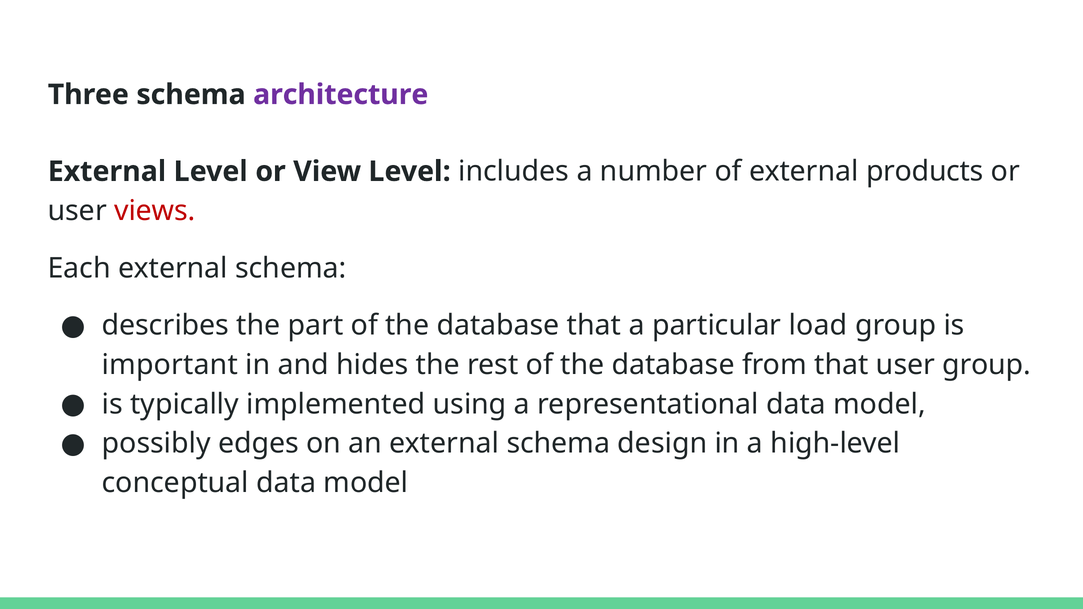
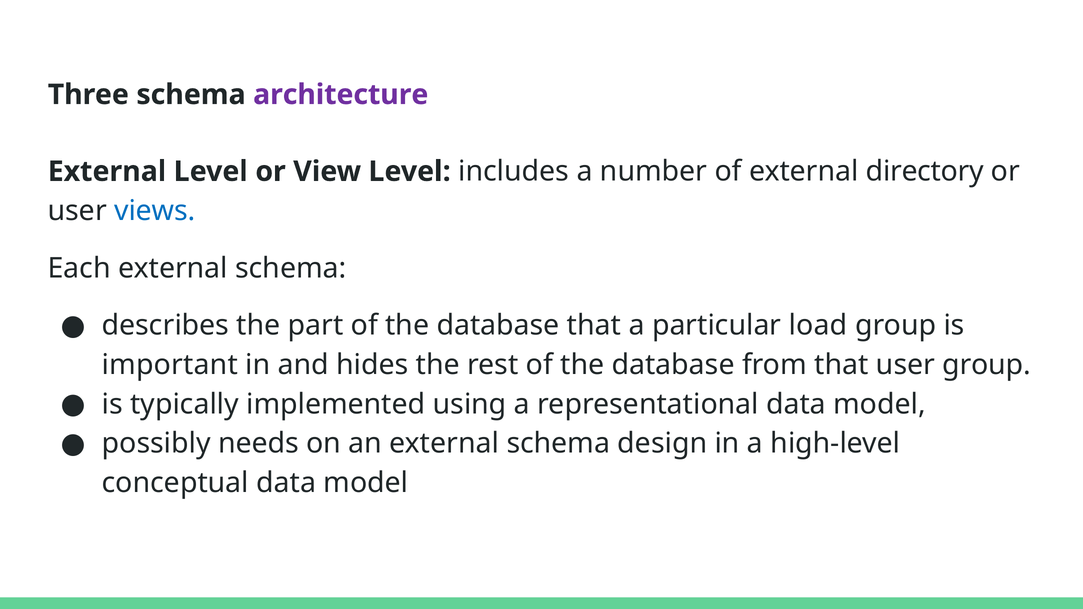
products: products -> directory
views colour: red -> blue
edges: edges -> needs
